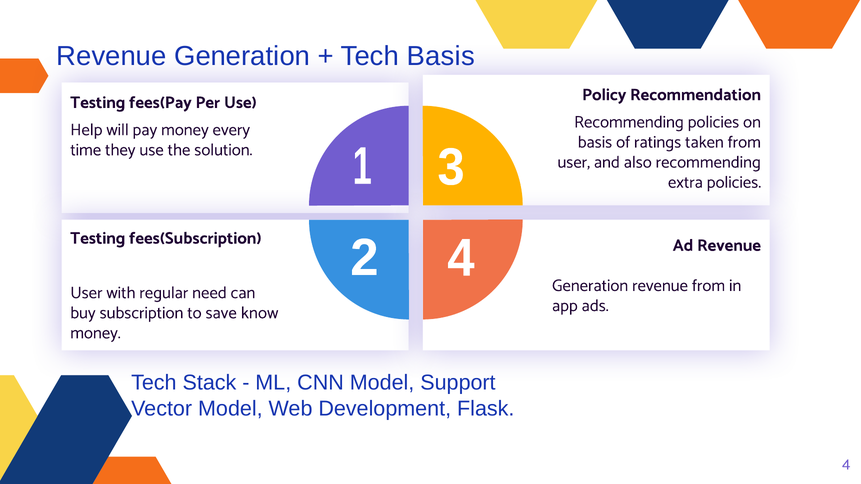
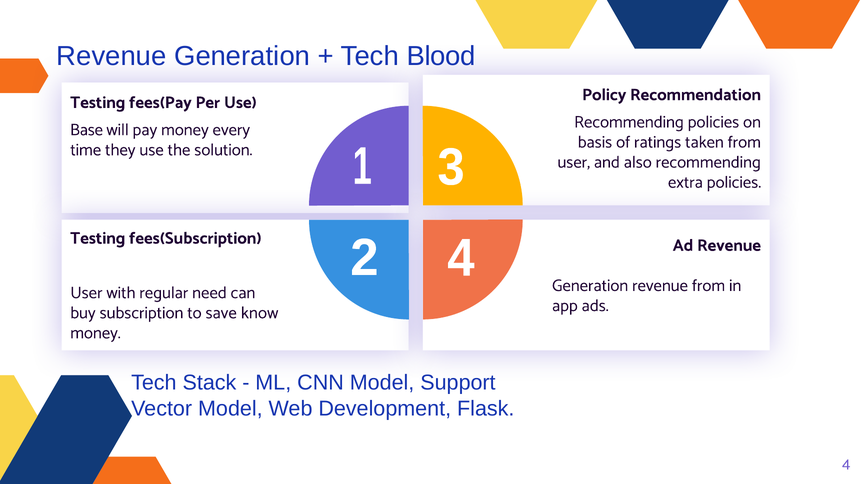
Tech Basis: Basis -> Blood
Help: Help -> Base
